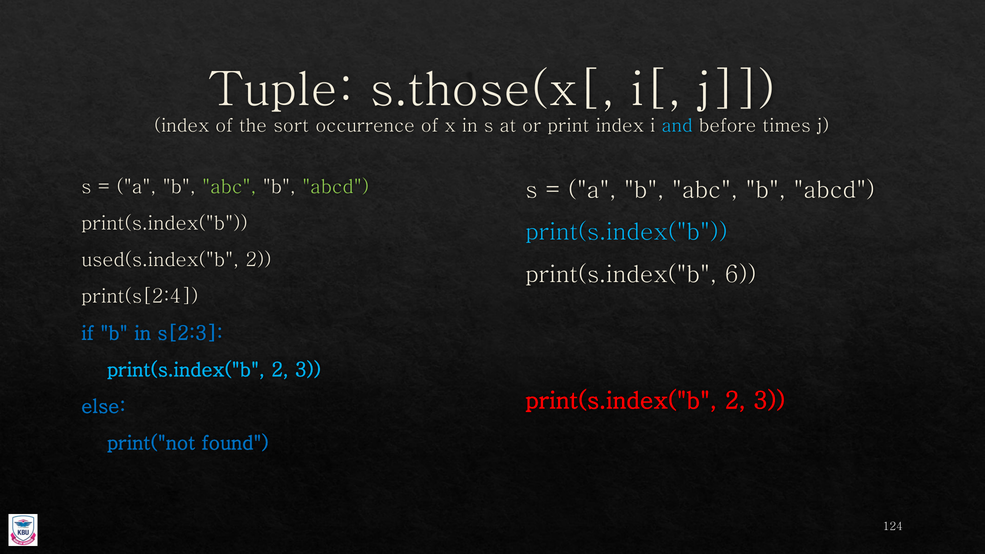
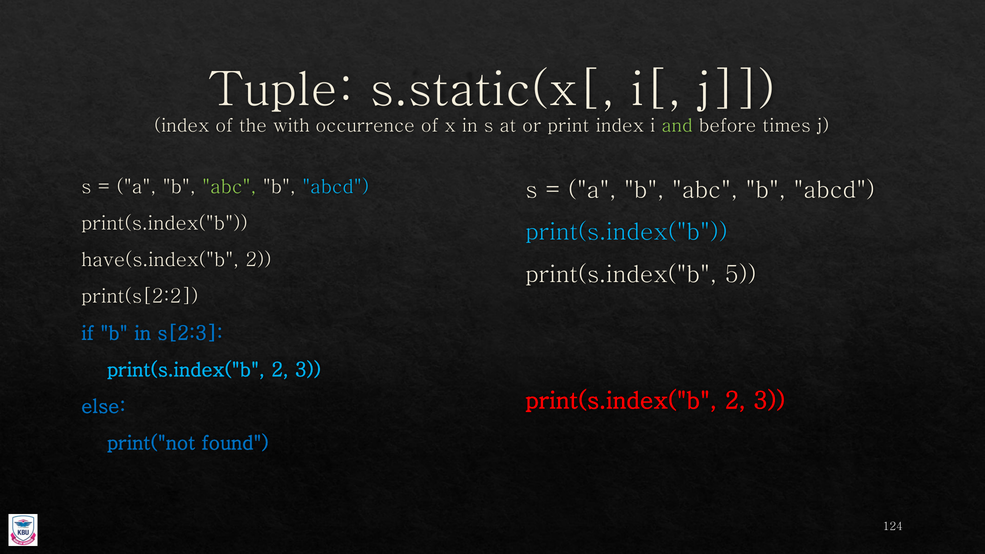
s.those(x[: s.those(x[ -> s.static(x[
sort: sort -> with
and colour: light blue -> light green
abcd at (336, 187) colour: light green -> light blue
used(s.index("b: used(s.index("b -> have(s.index("b
6: 6 -> 5
print(s[2:4: print(s[2:4 -> print(s[2:2
